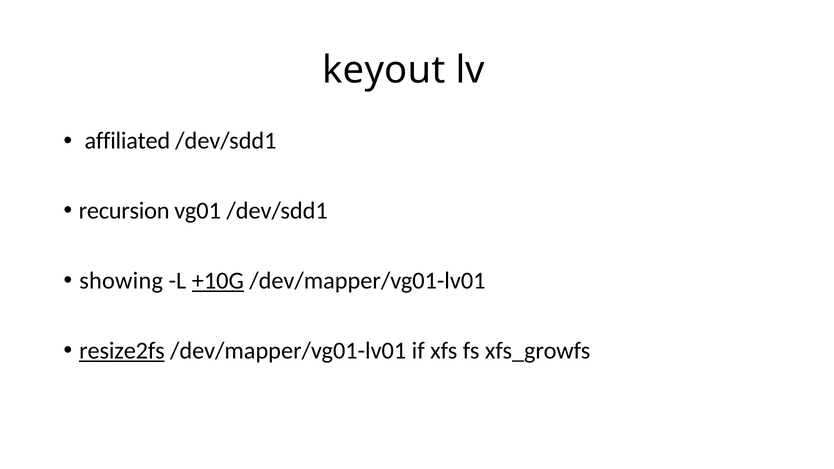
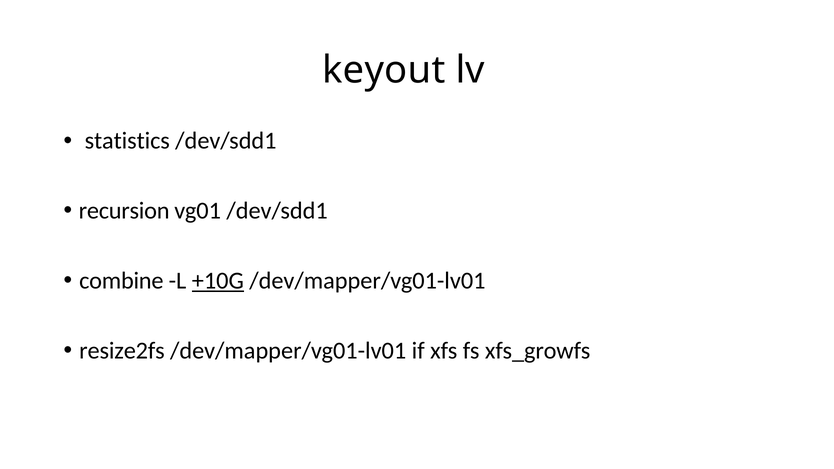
affiliated: affiliated -> statistics
showing: showing -> combine
resize2fs underline: present -> none
